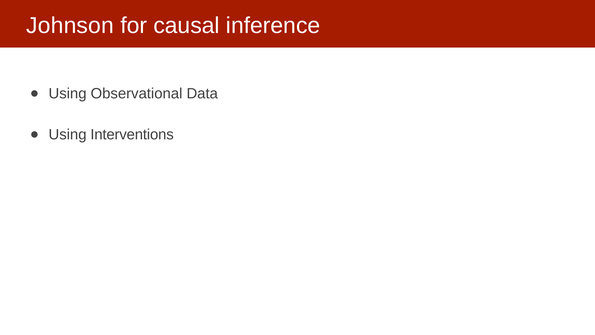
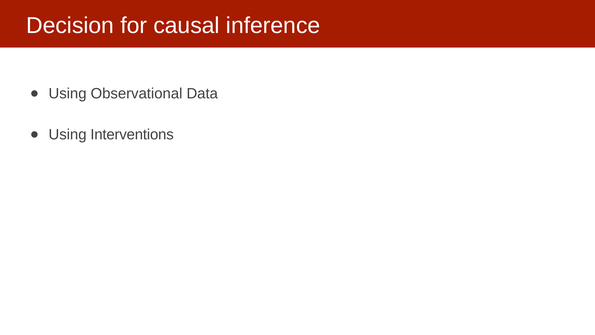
Johnson: Johnson -> Decision
